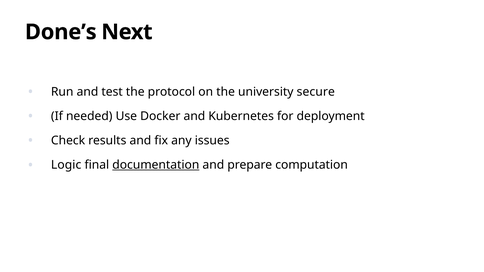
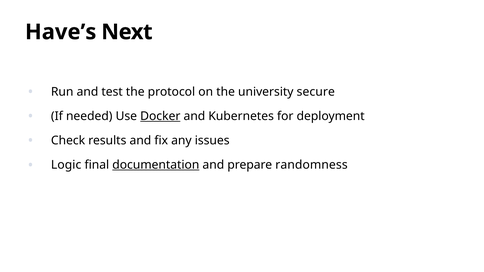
Done’s: Done’s -> Have’s
Docker underline: none -> present
computation: computation -> randomness
